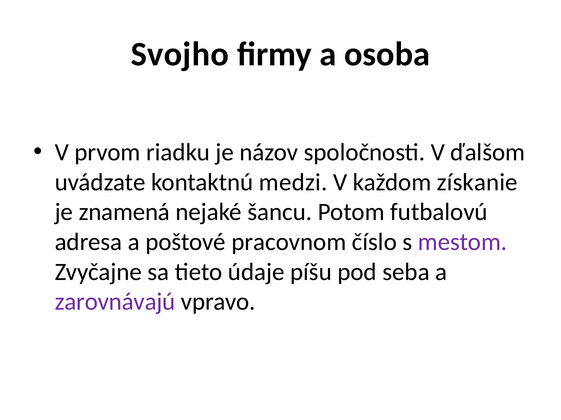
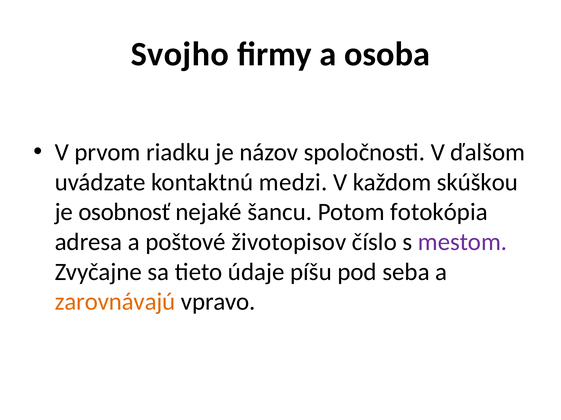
získanie: získanie -> skúškou
znamená: znamená -> osobnosť
futbalovú: futbalovú -> fotokópia
pracovnom: pracovnom -> životopisov
zarovnávajú colour: purple -> orange
